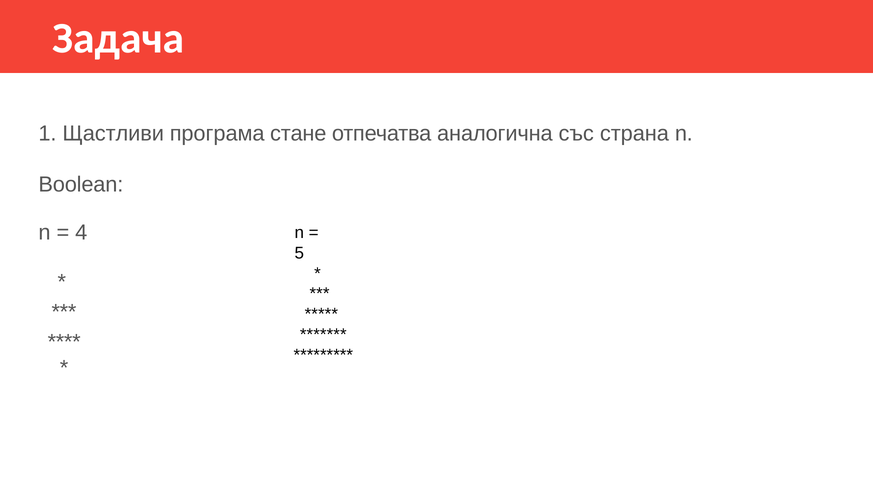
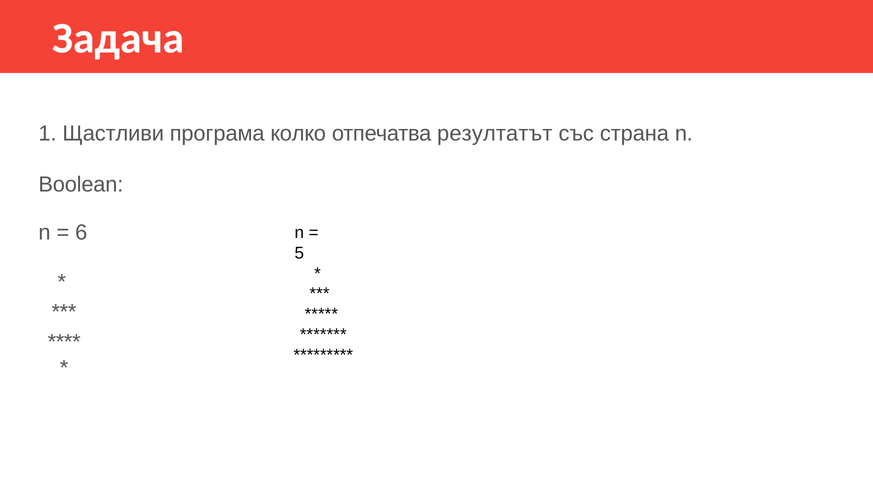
стане: стане -> колко
аналогична: аналогична -> резултатът
4: 4 -> 6
